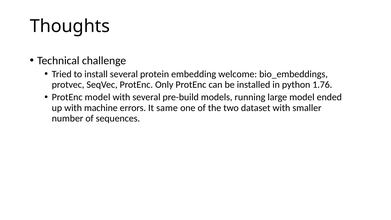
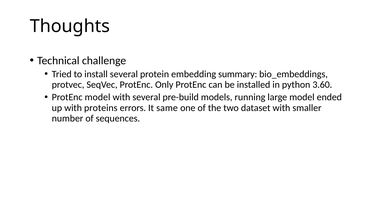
welcome: welcome -> summary
1.76: 1.76 -> 3.60
machine: machine -> proteins
